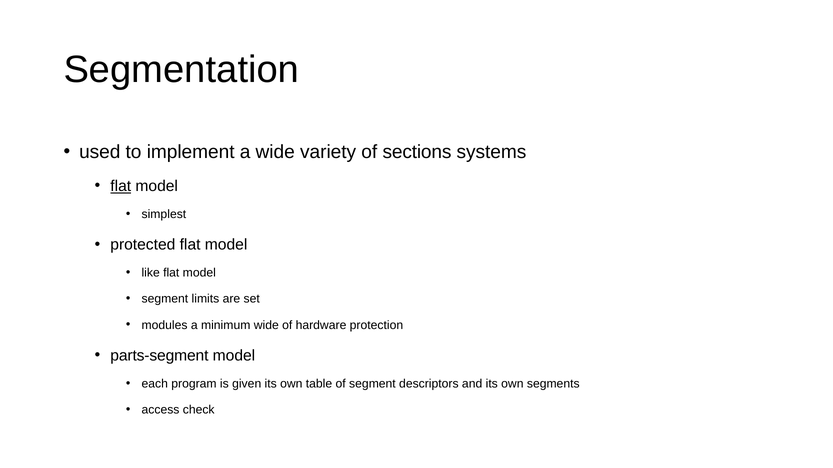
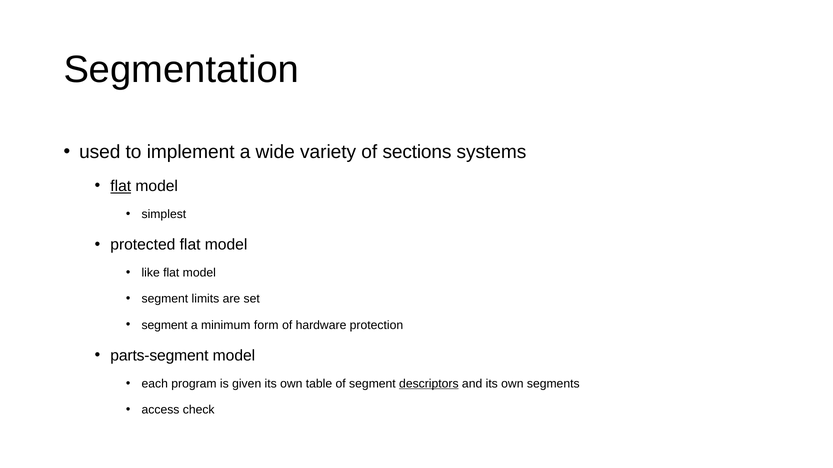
modules at (165, 325): modules -> segment
minimum wide: wide -> form
descriptors underline: none -> present
